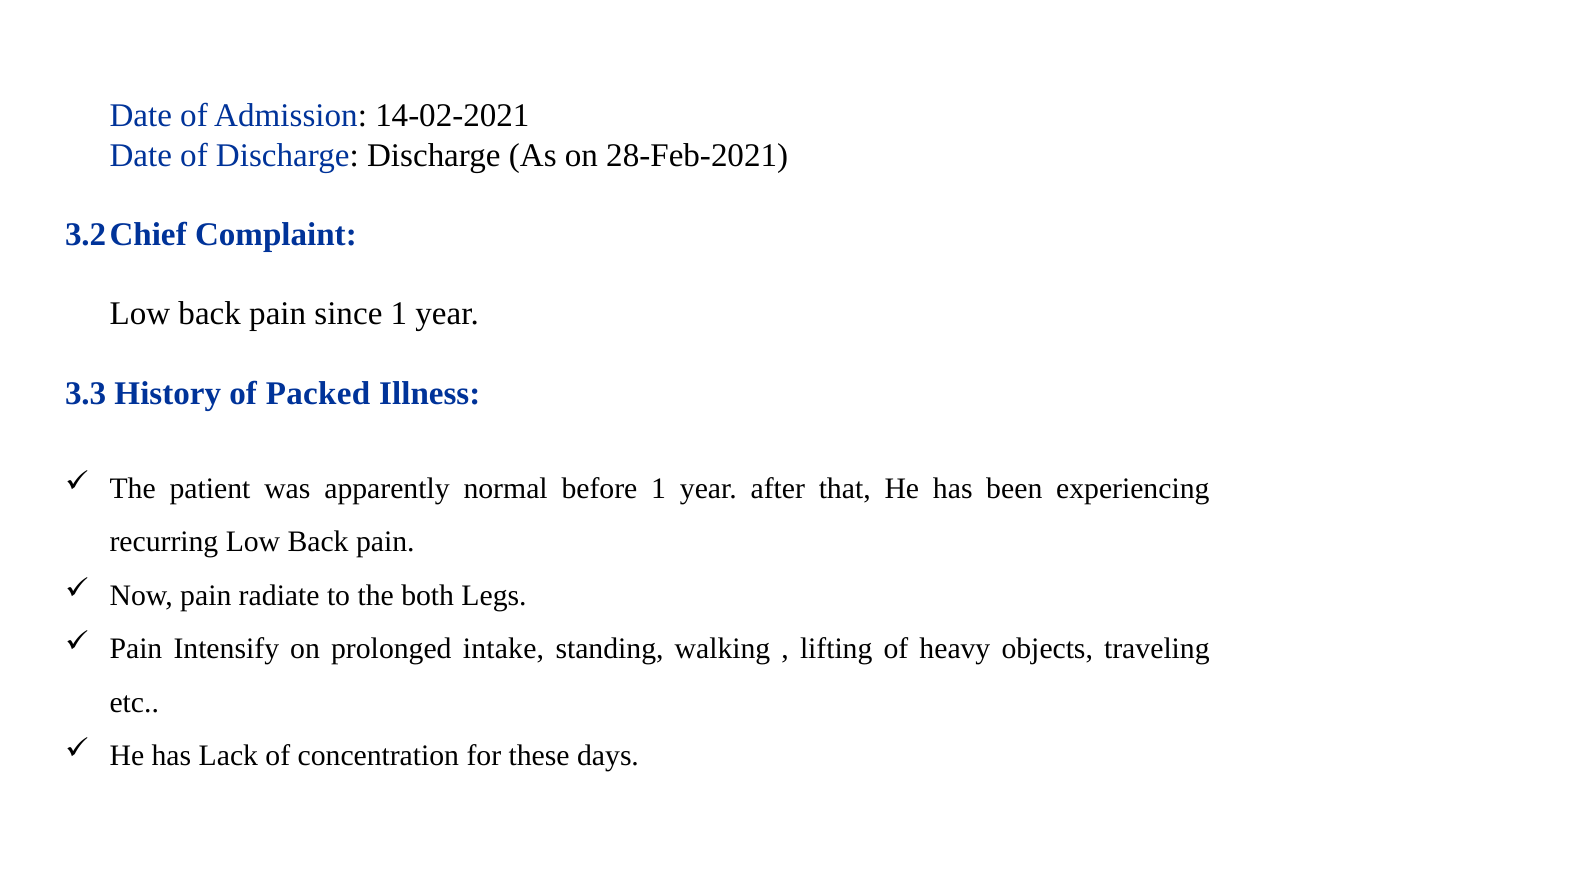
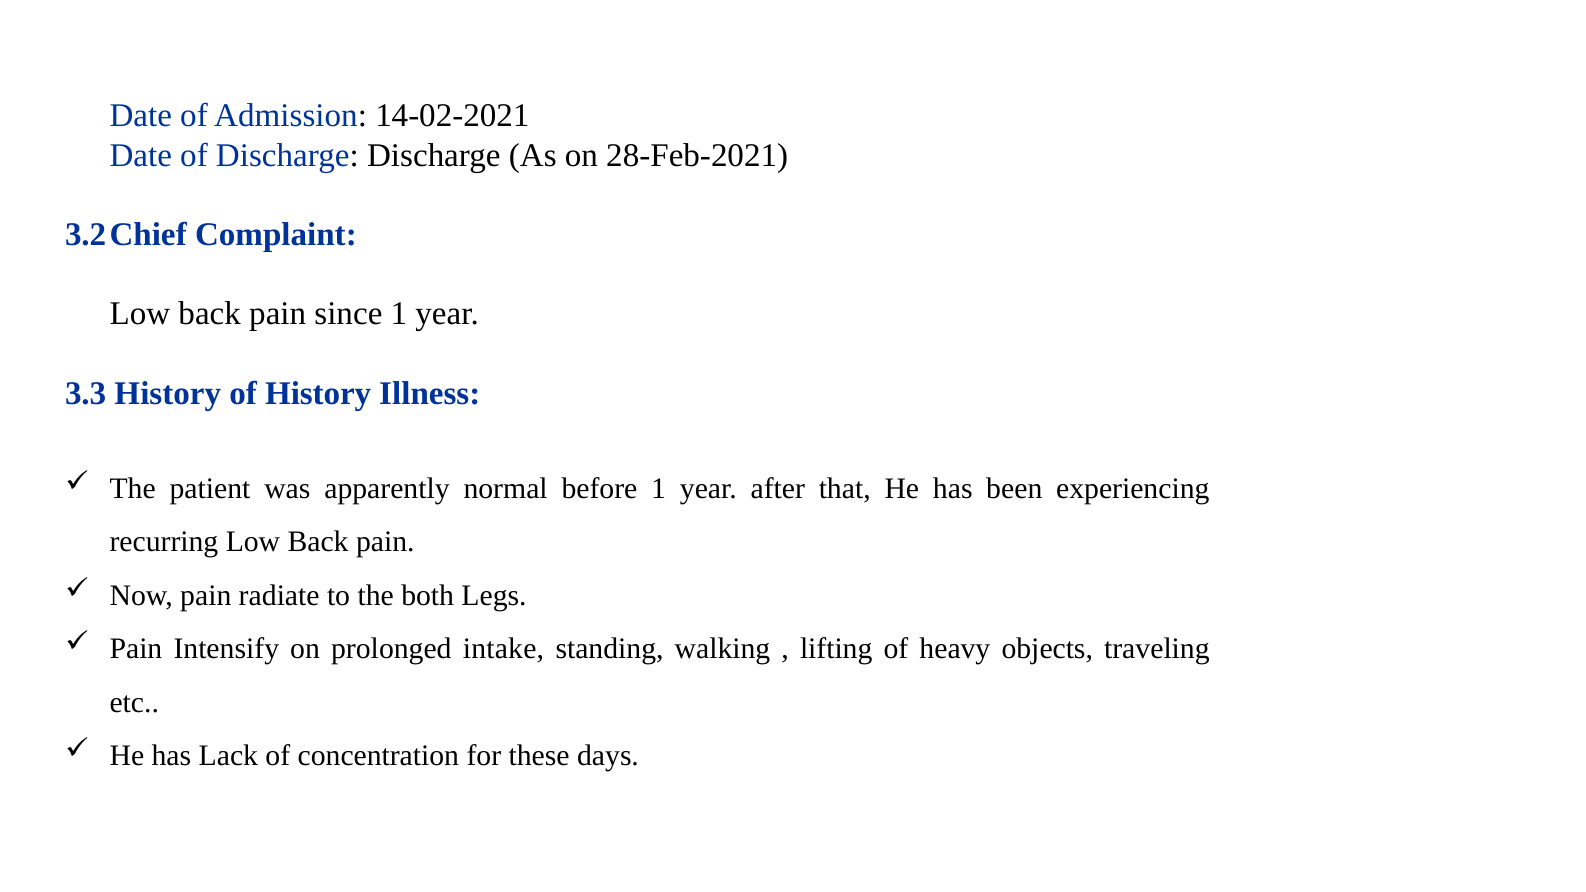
of Packed: Packed -> History
